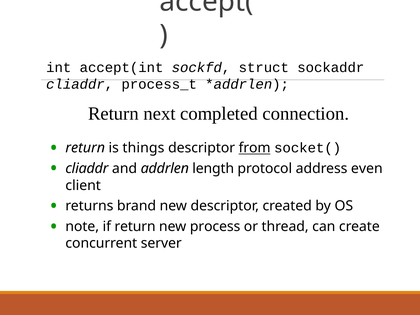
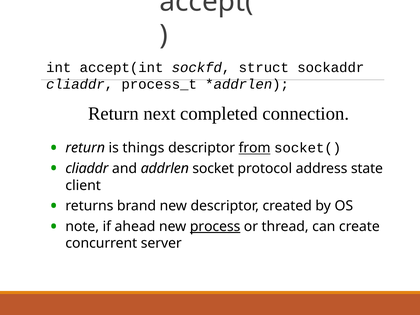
length: length -> socket
even: even -> state
if return: return -> ahead
process underline: none -> present
